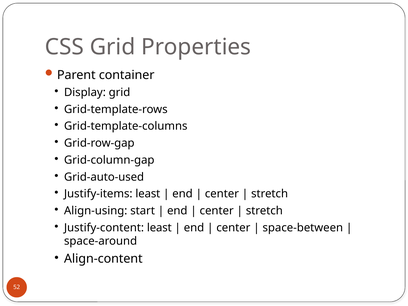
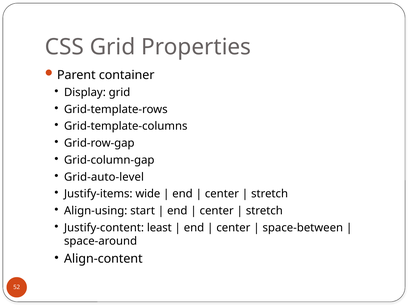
Grid-auto-used: Grid-auto-used -> Grid-auto-level
Justify-items least: least -> wide
